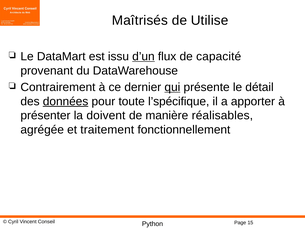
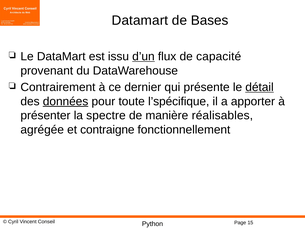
Maîtrisés at (140, 20): Maîtrisés -> Datamart
Utilise: Utilise -> Bases
qui underline: present -> none
détail underline: none -> present
doivent: doivent -> spectre
traitement: traitement -> contraigne
